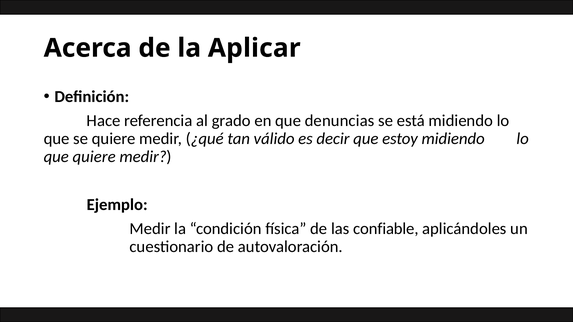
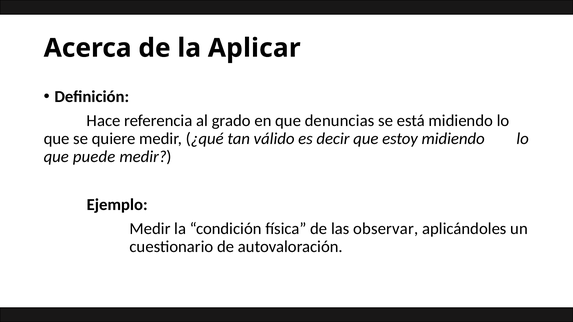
que quiere: quiere -> puede
confiable: confiable -> observar
